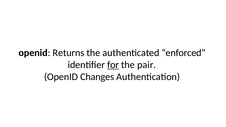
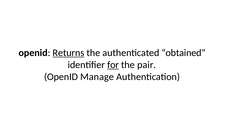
Returns underline: none -> present
enforced: enforced -> obtained
Changes: Changes -> Manage
